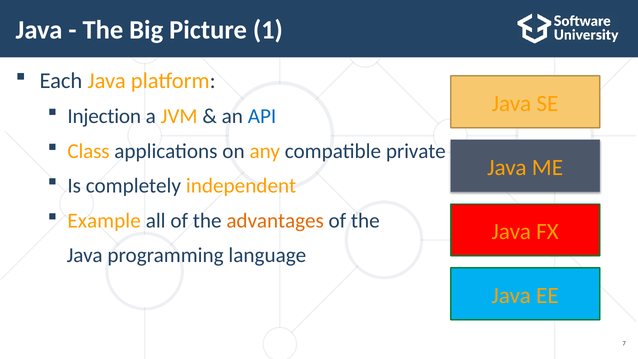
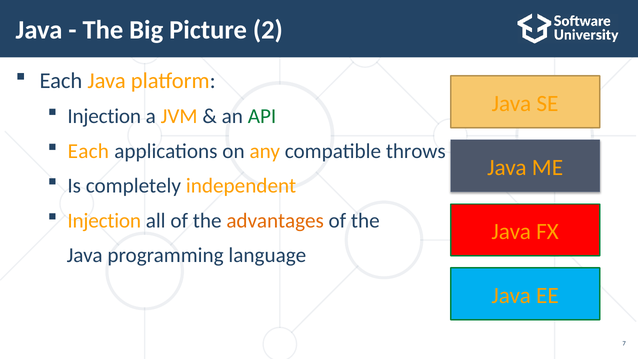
1: 1 -> 2
API colour: blue -> green
Class at (89, 151): Class -> Each
private: private -> throws
Example at (104, 221): Example -> Injection
